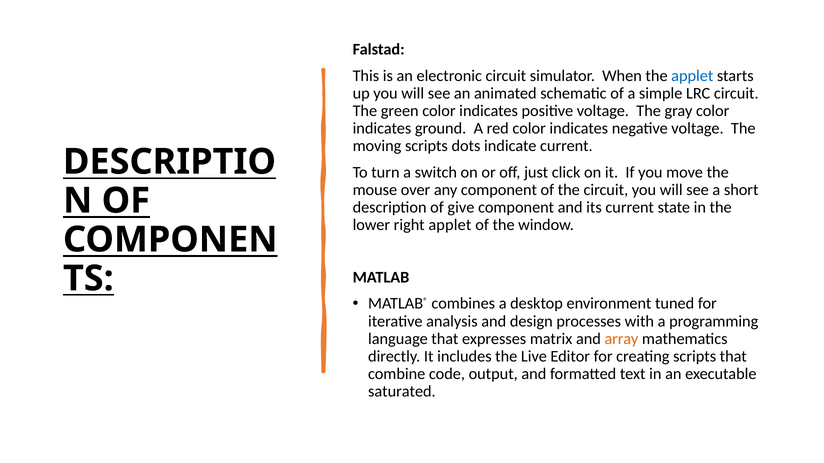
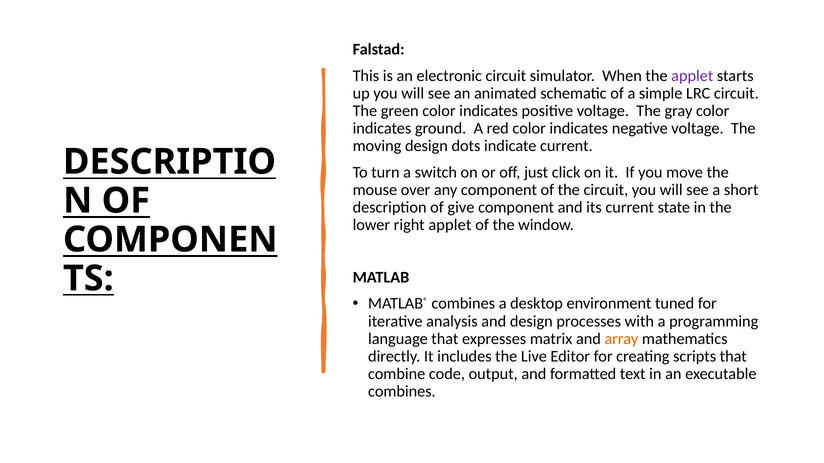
applet at (692, 76) colour: blue -> purple
moving scripts: scripts -> design
saturated at (402, 392): saturated -> combines
